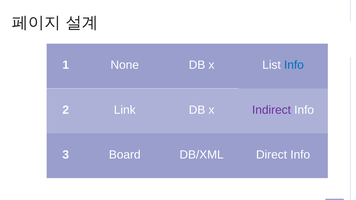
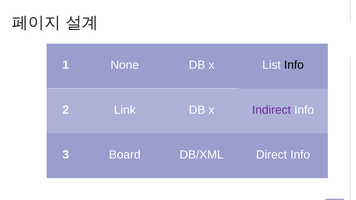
Info at (294, 65) colour: blue -> black
